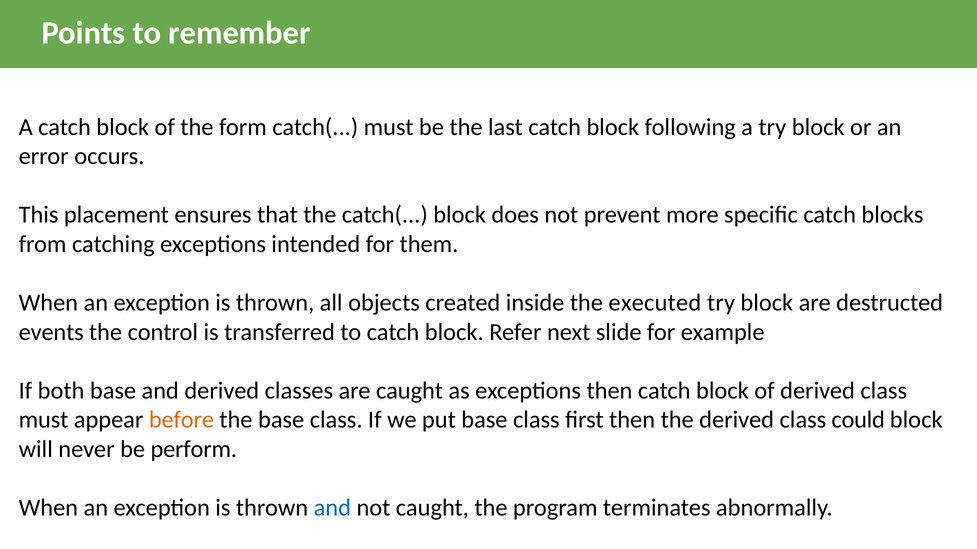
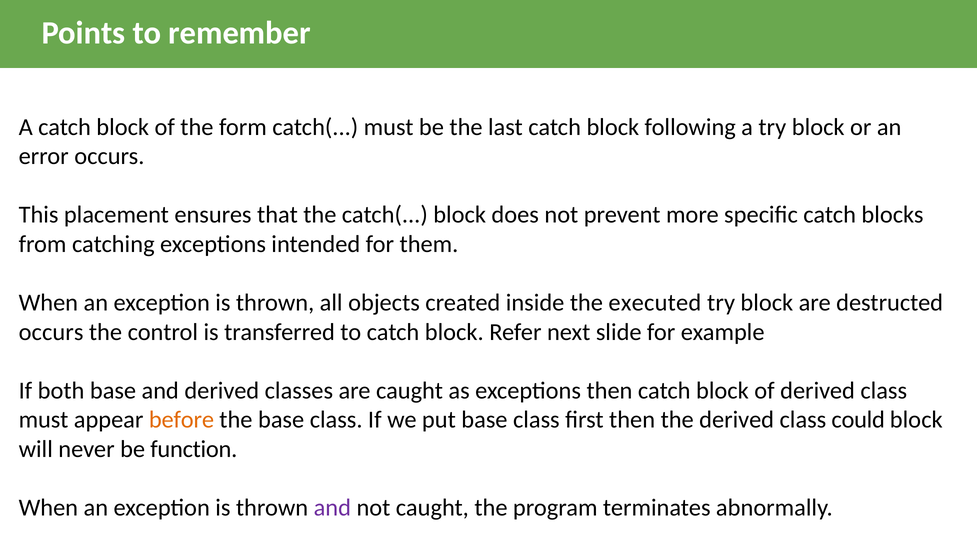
events at (51, 332): events -> occurs
perform: perform -> function
and at (332, 508) colour: blue -> purple
